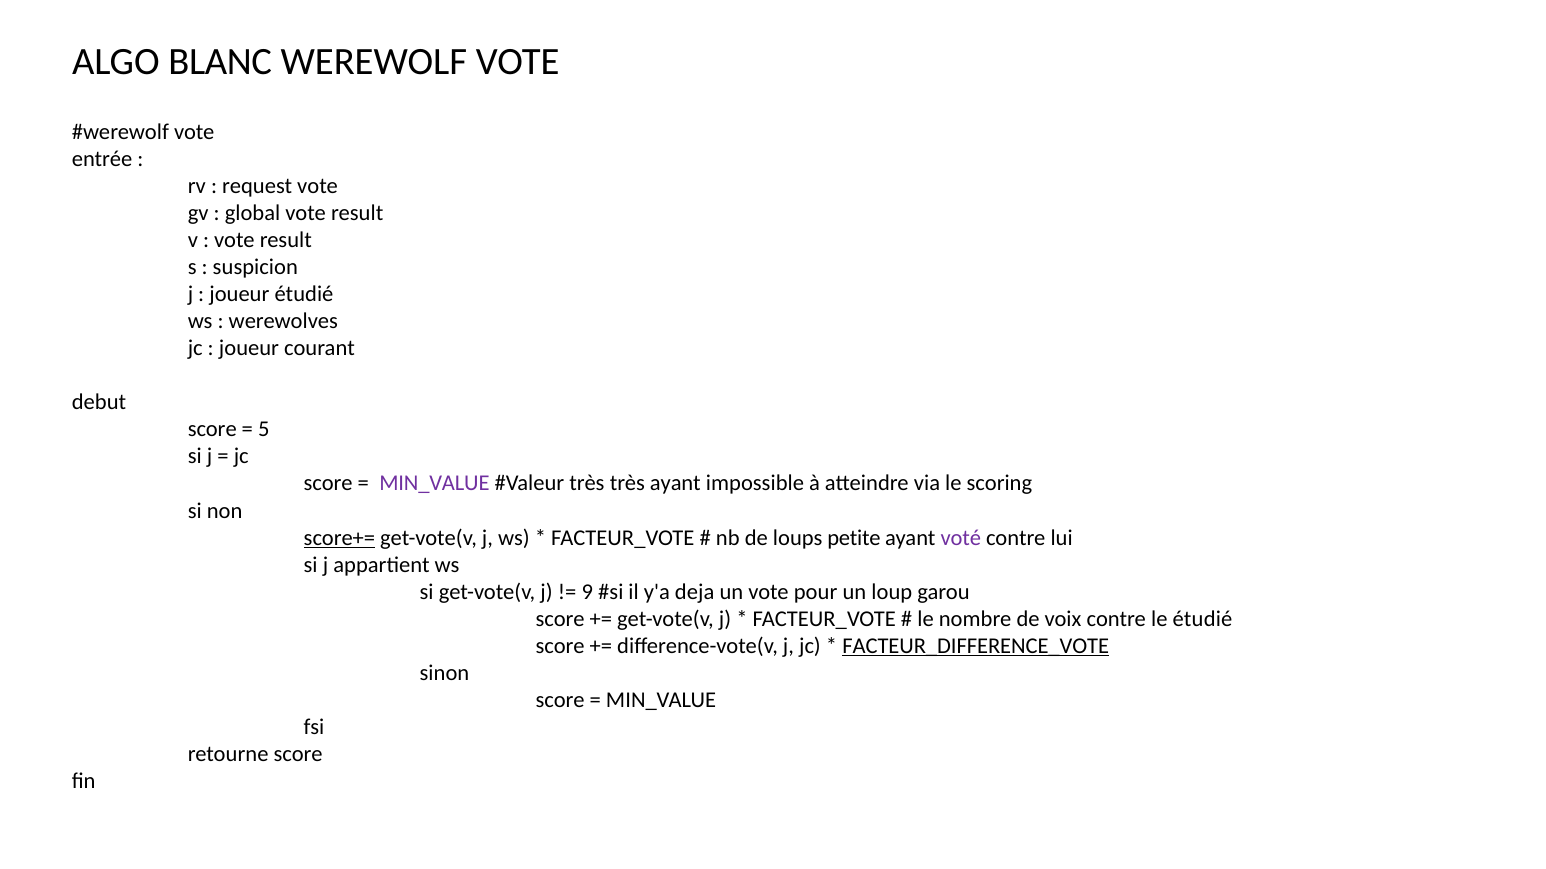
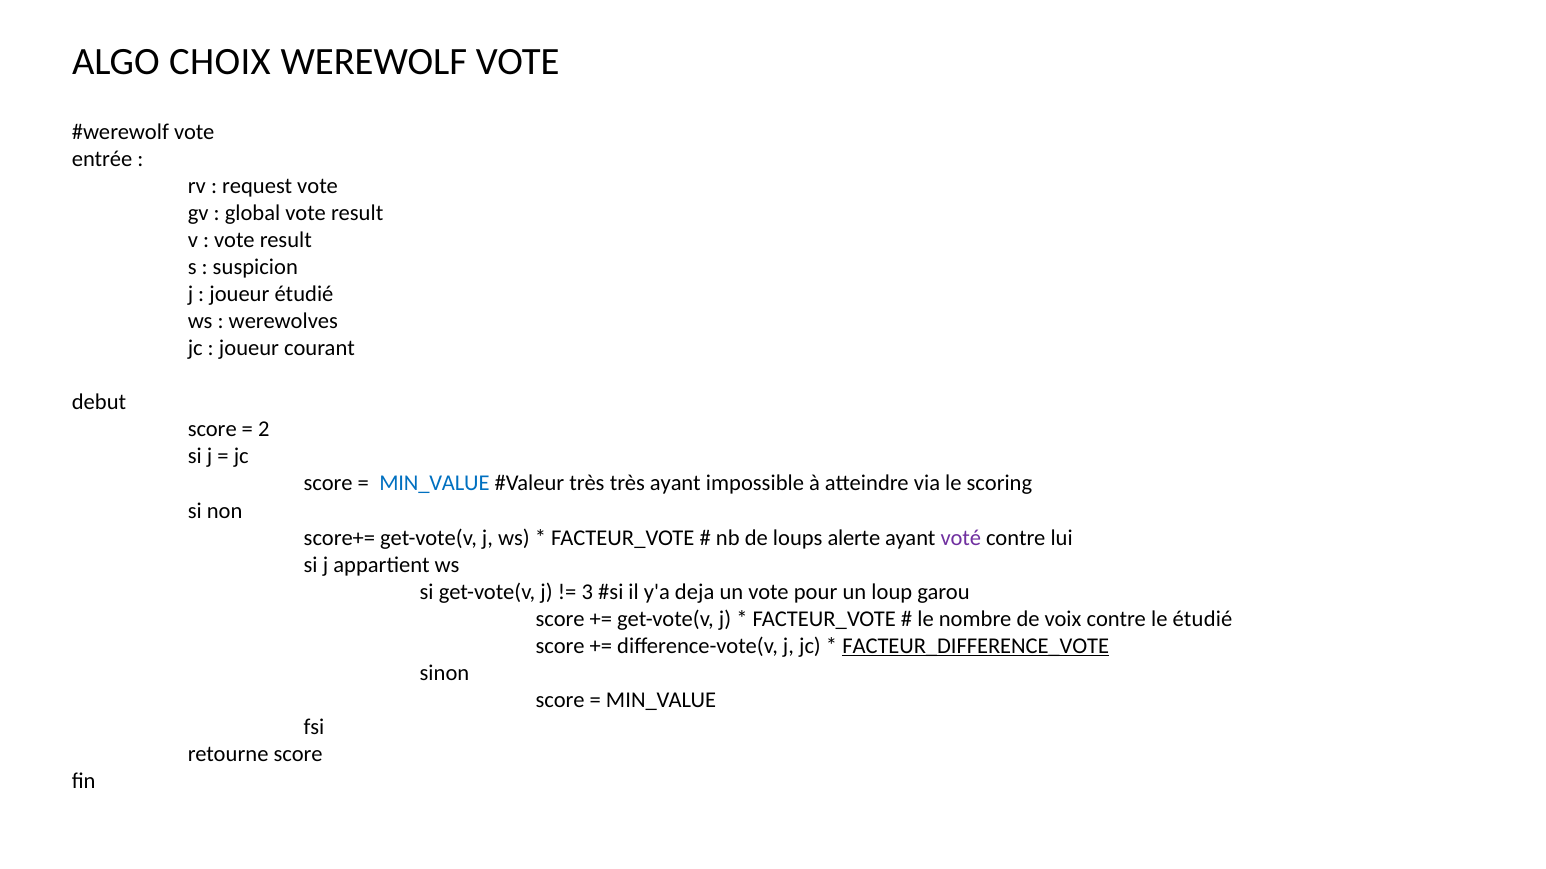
BLANC: BLANC -> CHOIX
5: 5 -> 2
MIN_VALUE at (434, 484) colour: purple -> blue
score+= underline: present -> none
petite: petite -> alerte
9: 9 -> 3
